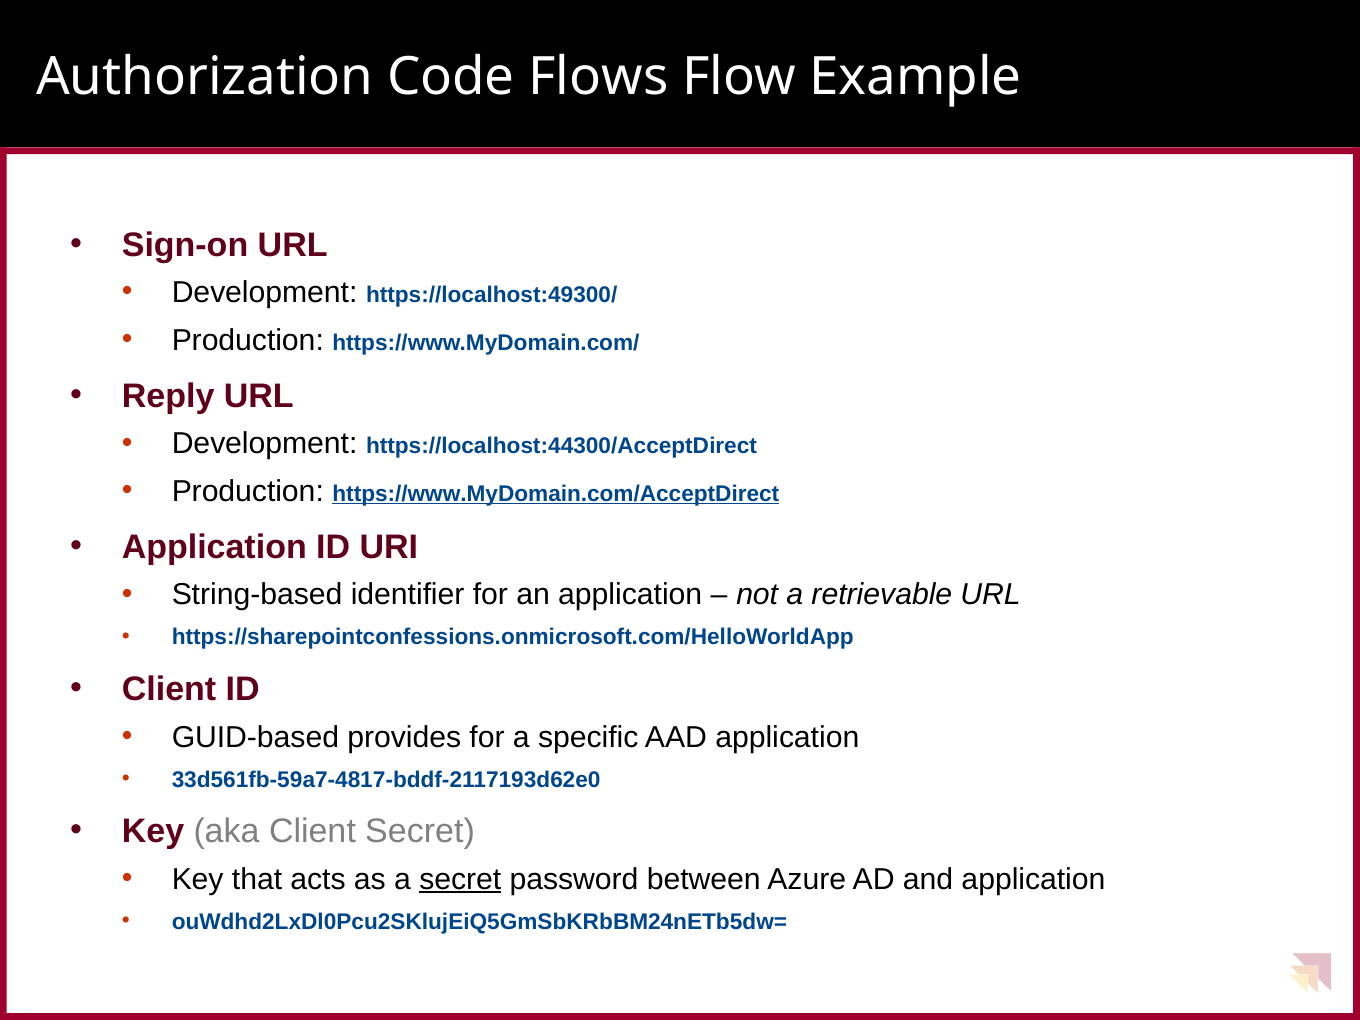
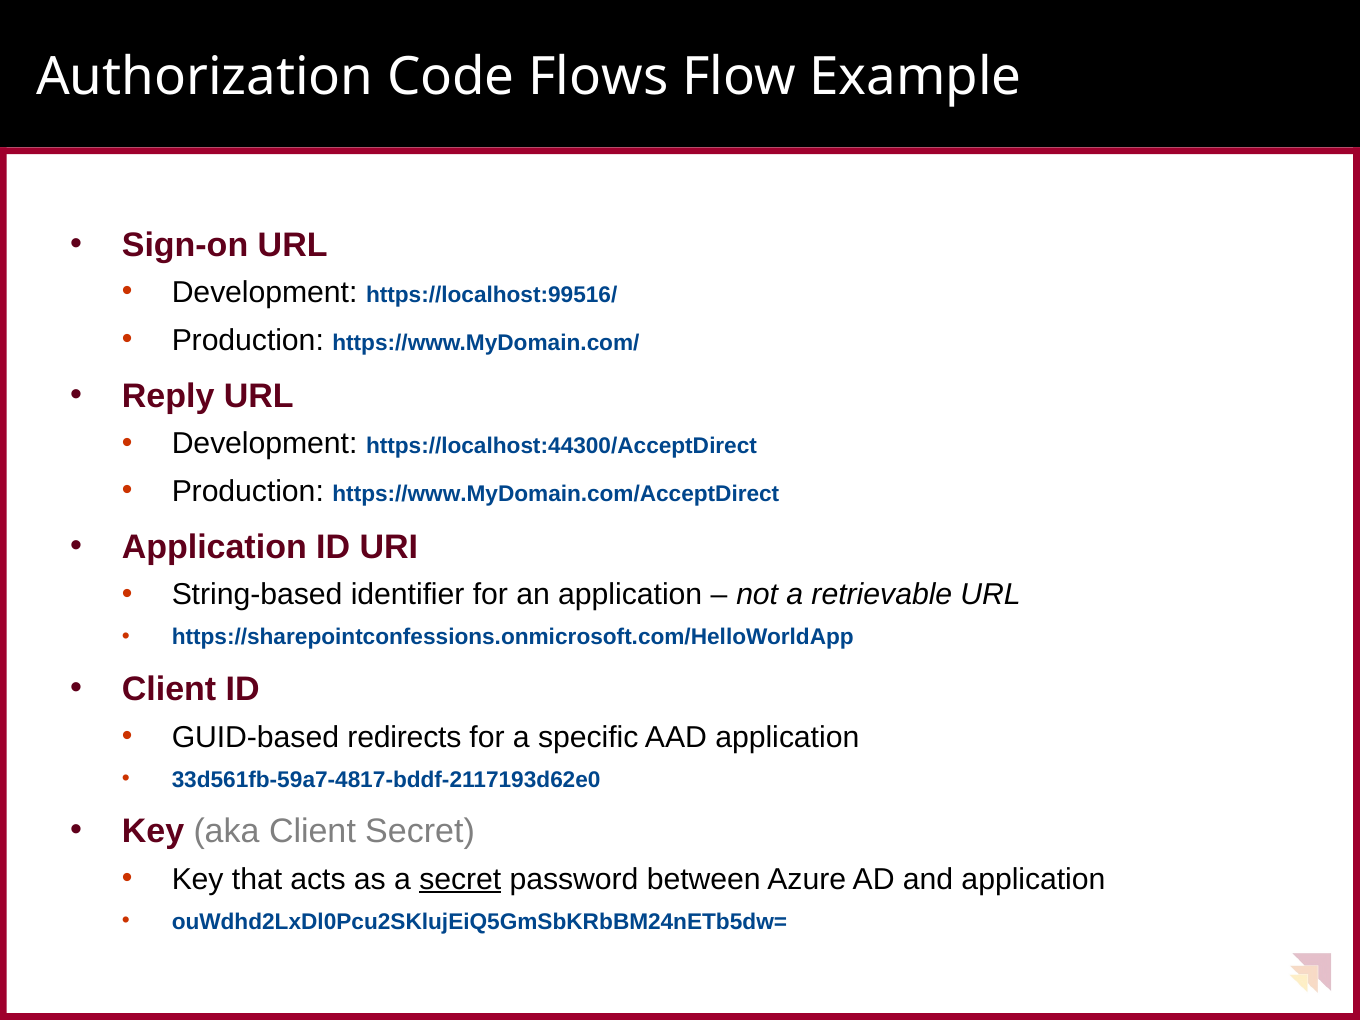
https://localhost:49300/: https://localhost:49300/ -> https://localhost:99516/
https://www.MyDomain.com/AcceptDirect underline: present -> none
provides: provides -> redirects
